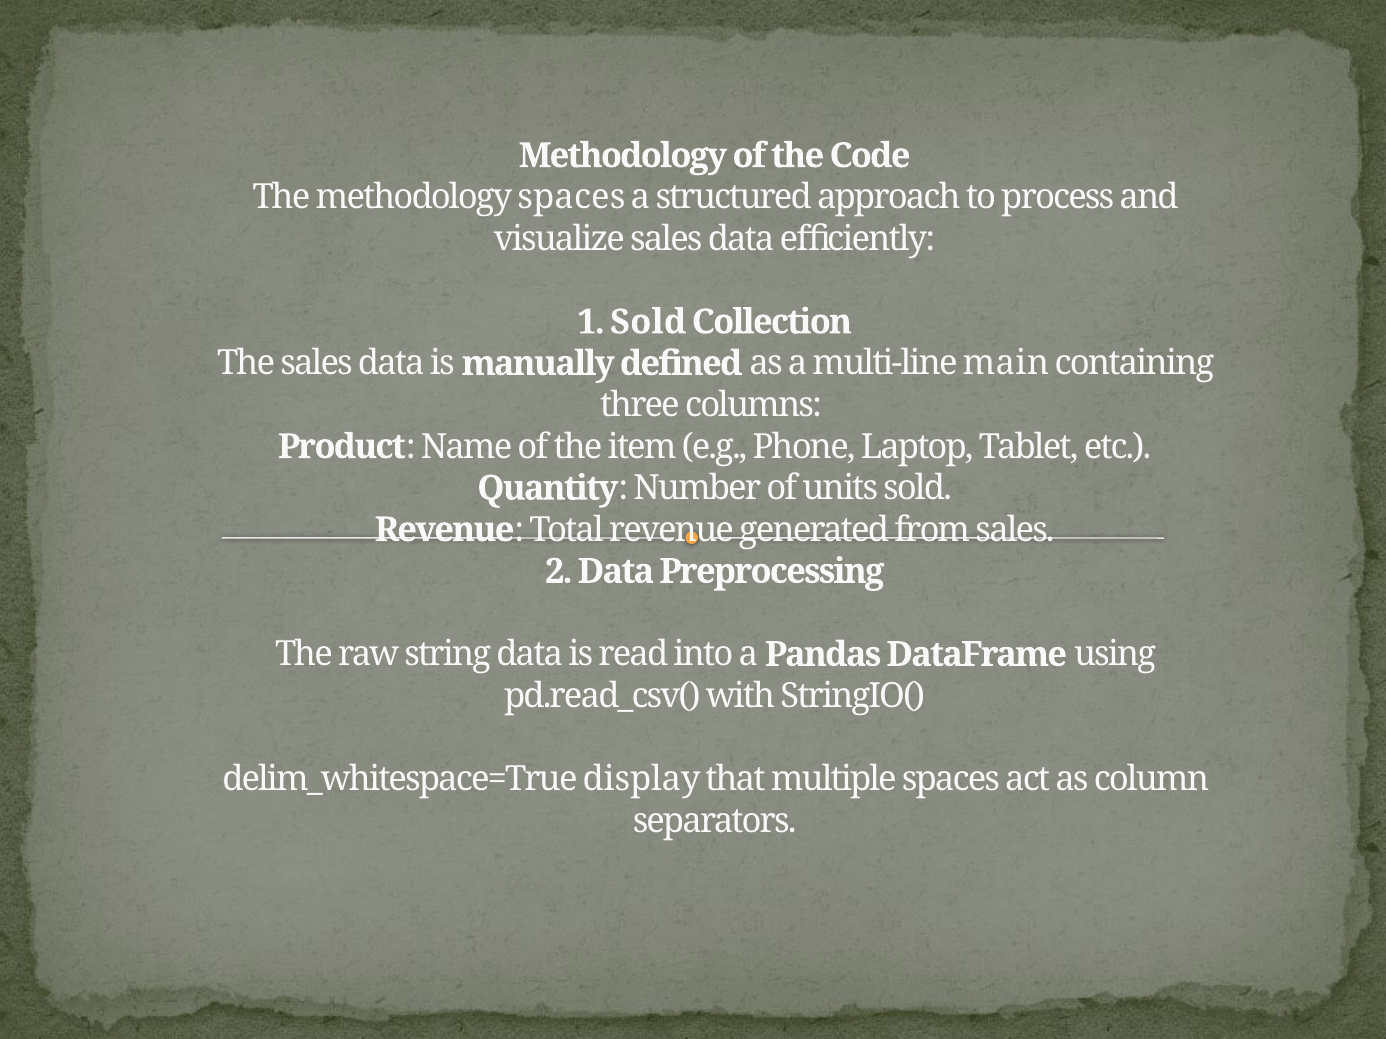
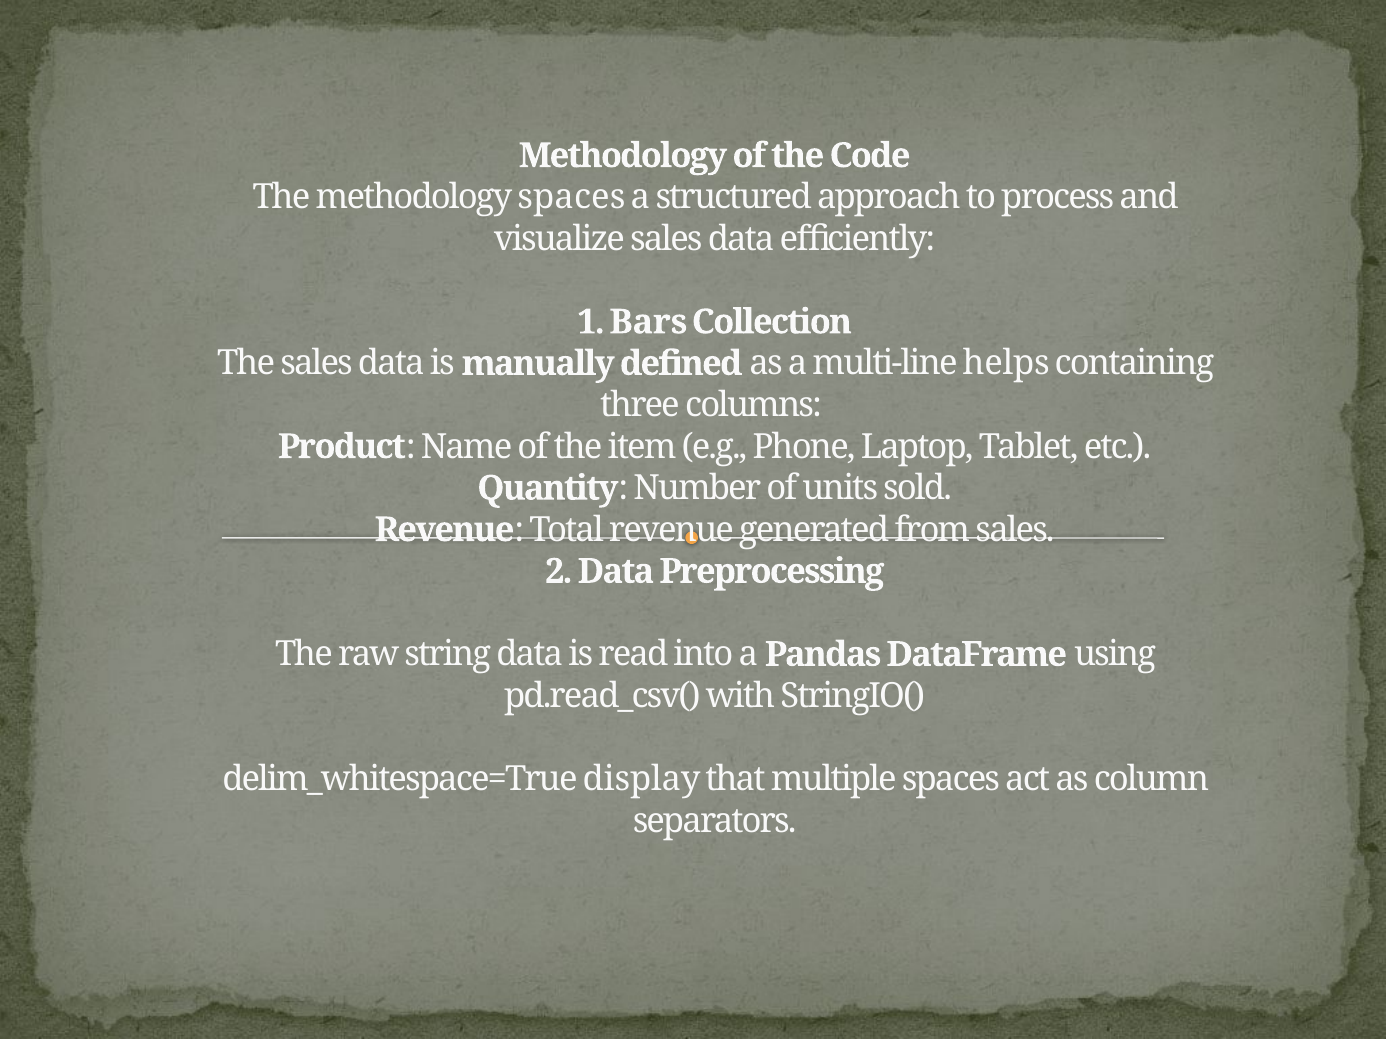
1 Sold: Sold -> Bars
main: main -> helps
